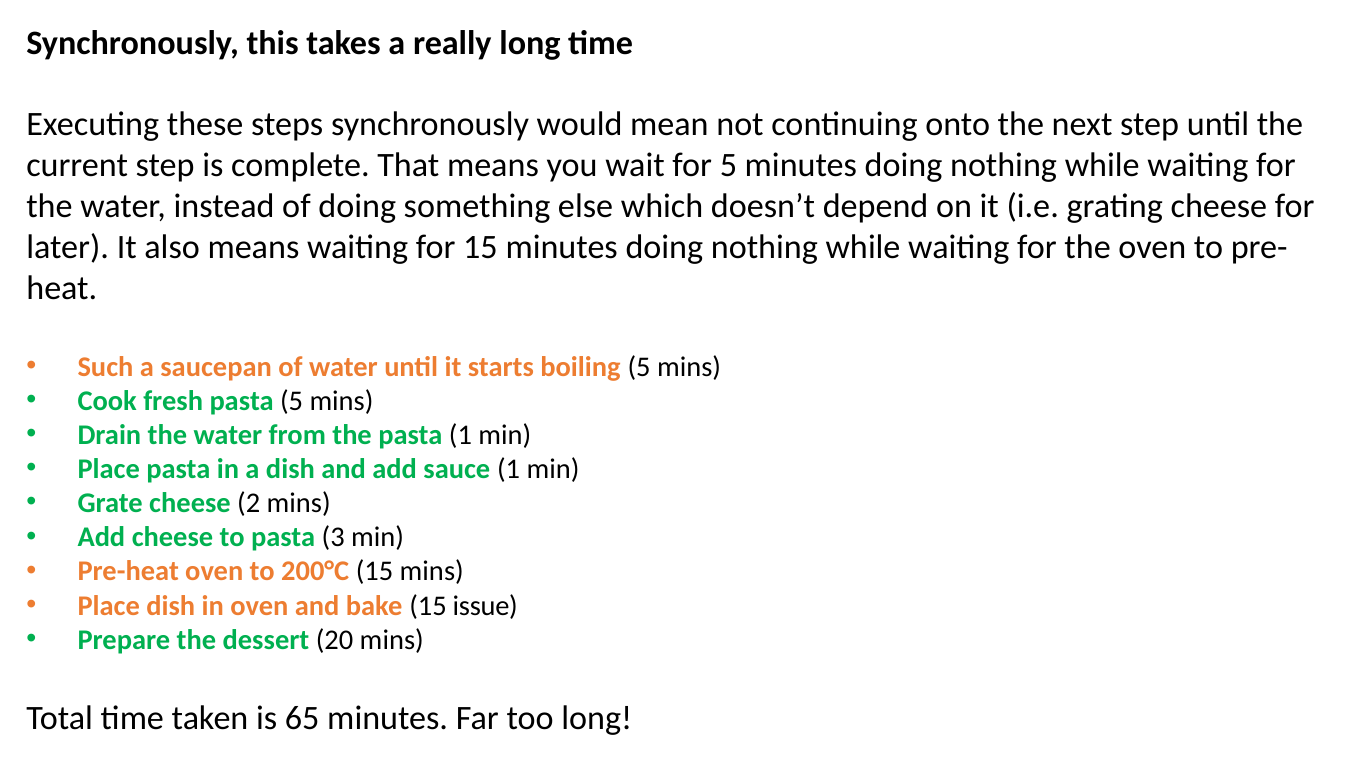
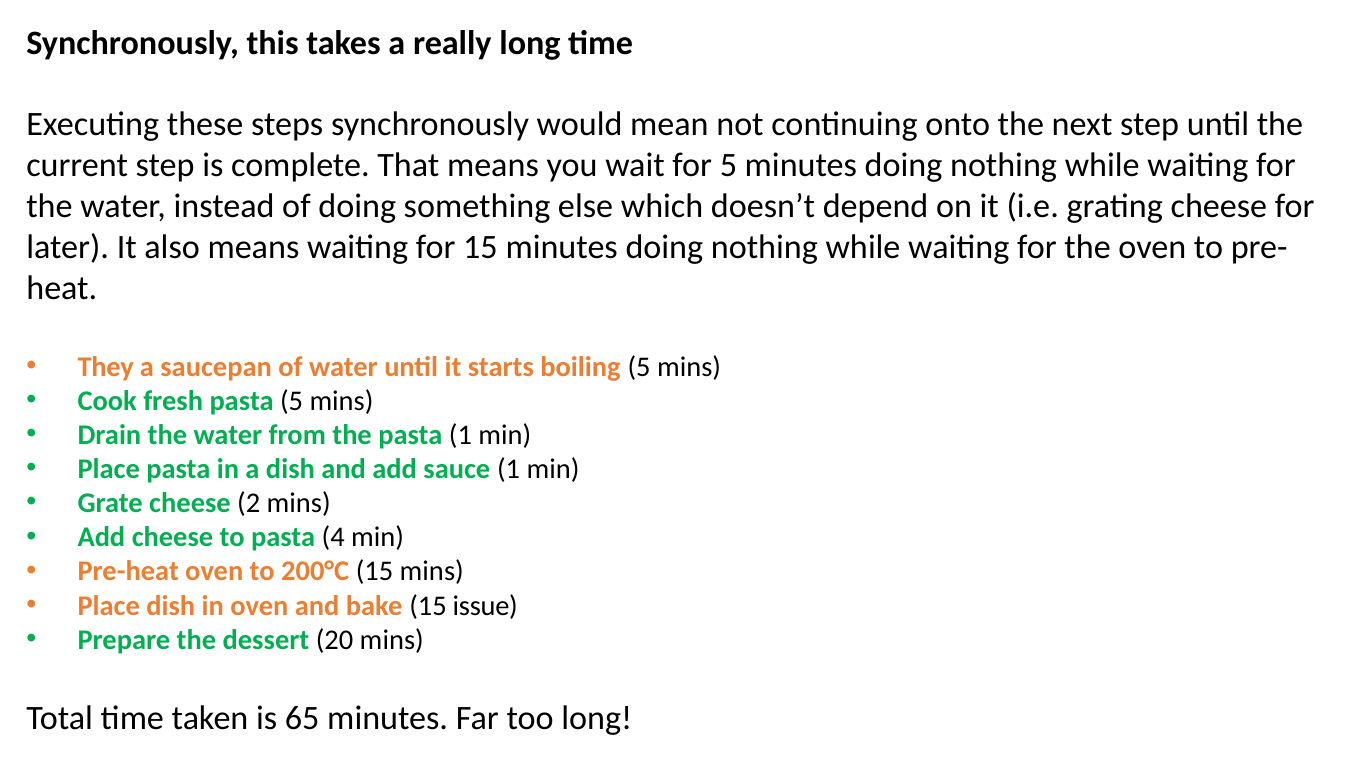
Such: Such -> They
3: 3 -> 4
